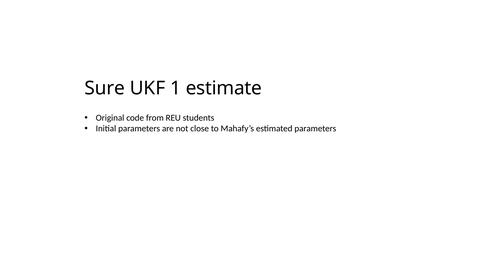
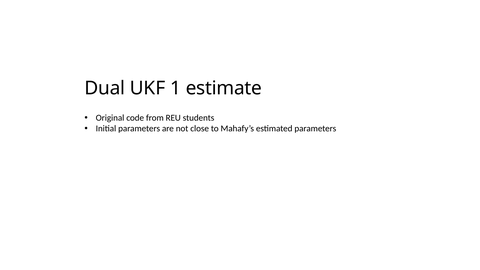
Sure: Sure -> Dual
